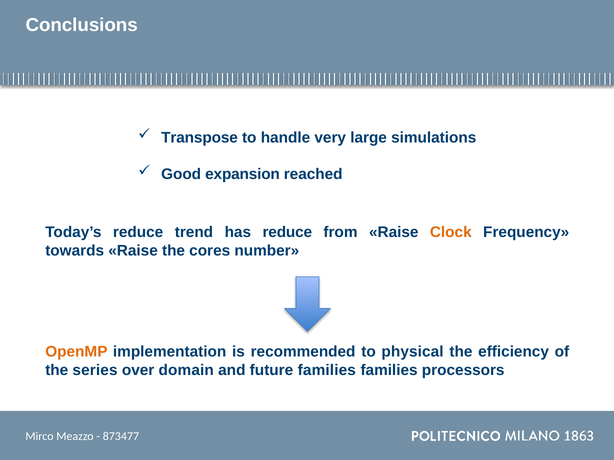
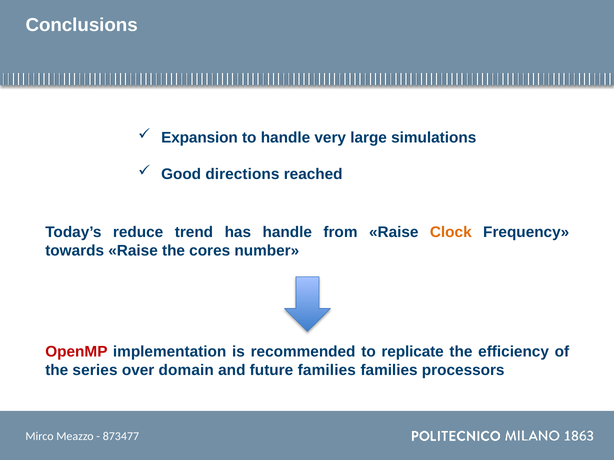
Transpose: Transpose -> Expansion
expansion: expansion -> directions
has reduce: reduce -> handle
OpenMP colour: orange -> red
physical: physical -> replicate
